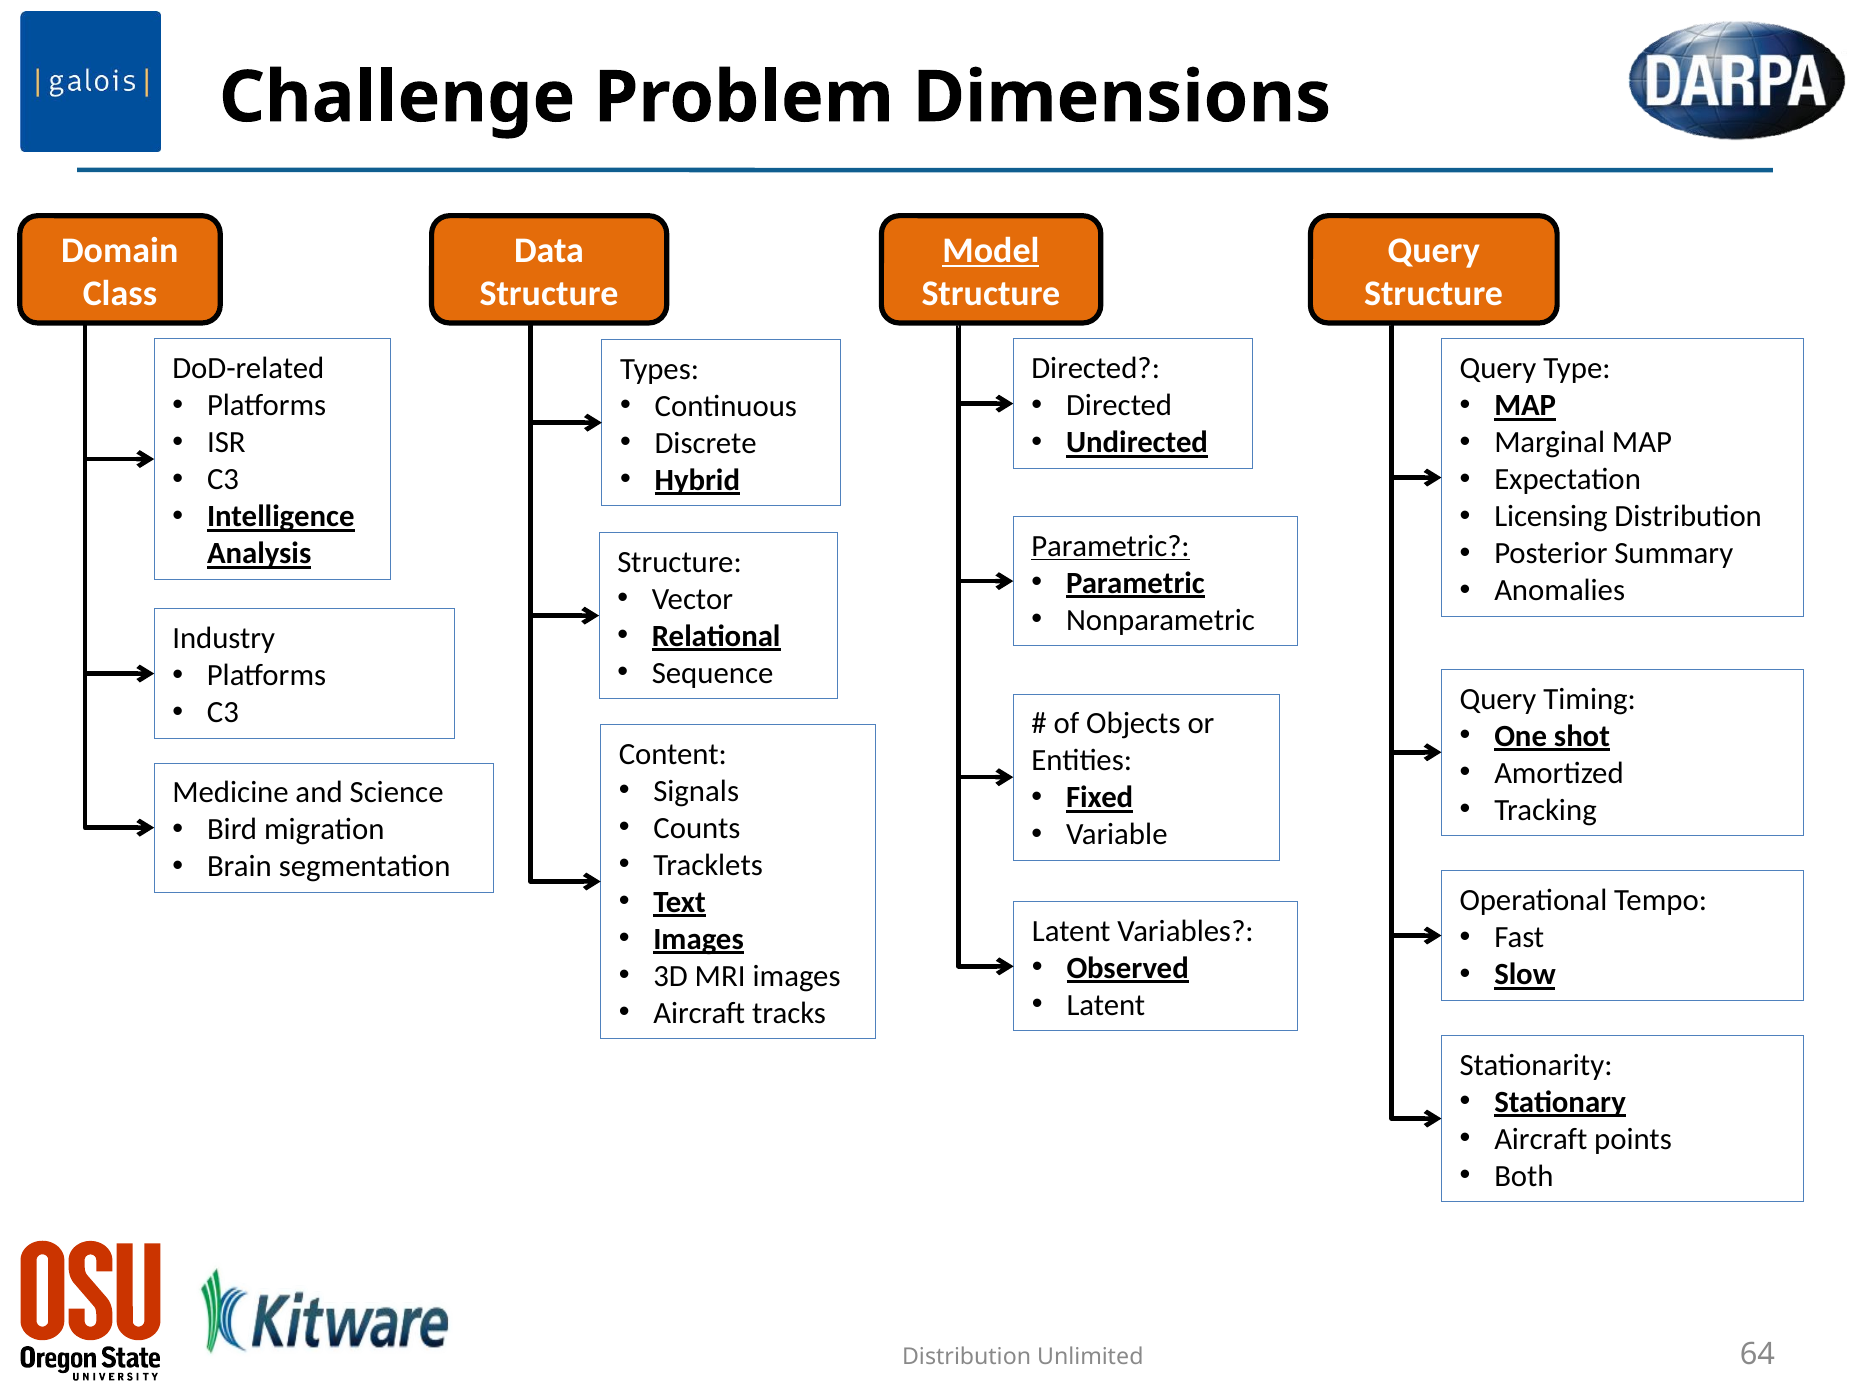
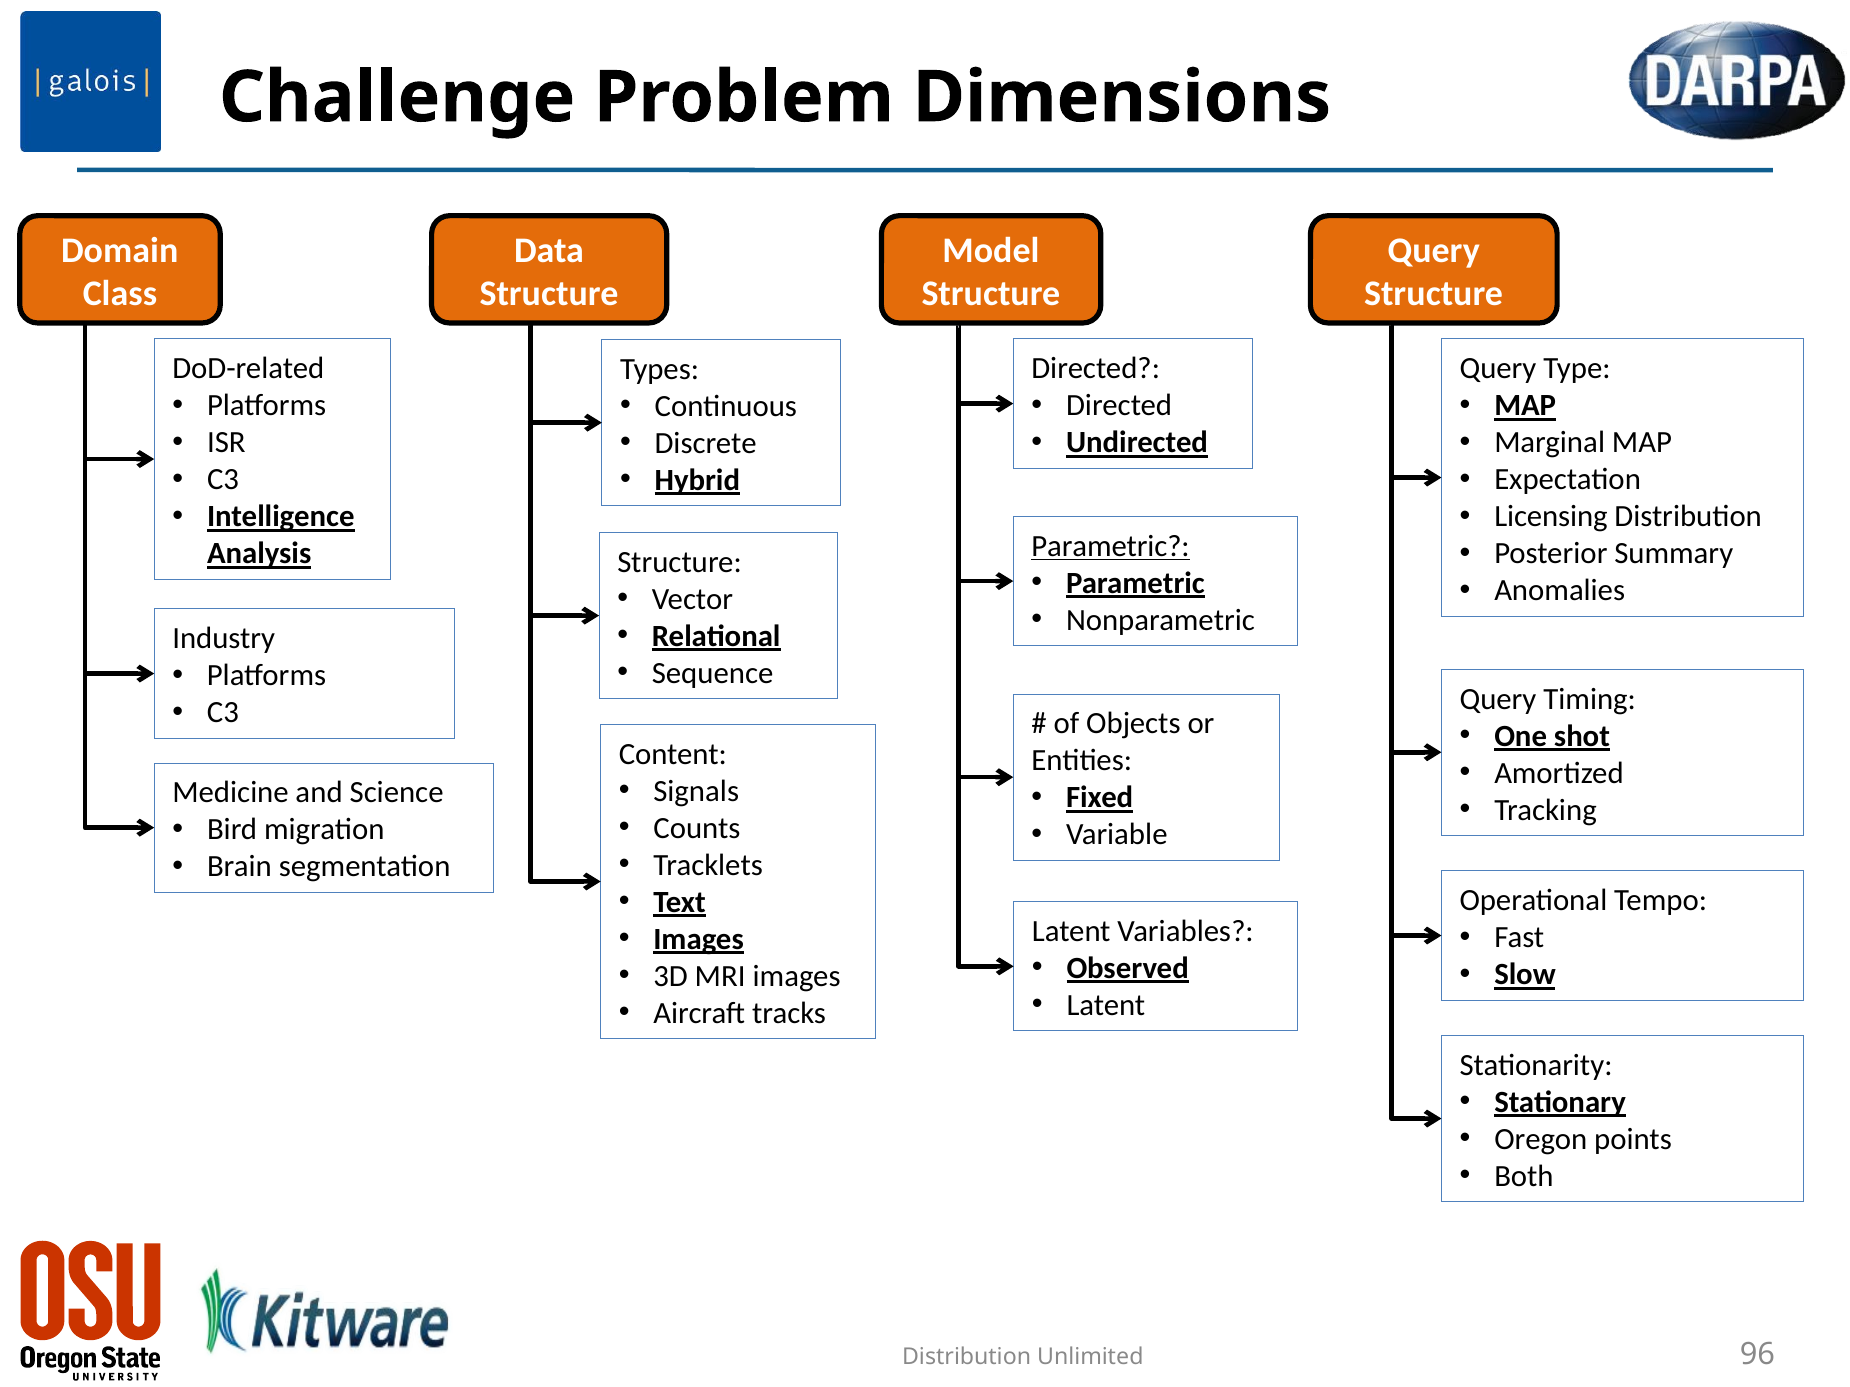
Model underline: present -> none
Aircraft at (1541, 1140): Aircraft -> Oregon
64: 64 -> 96
